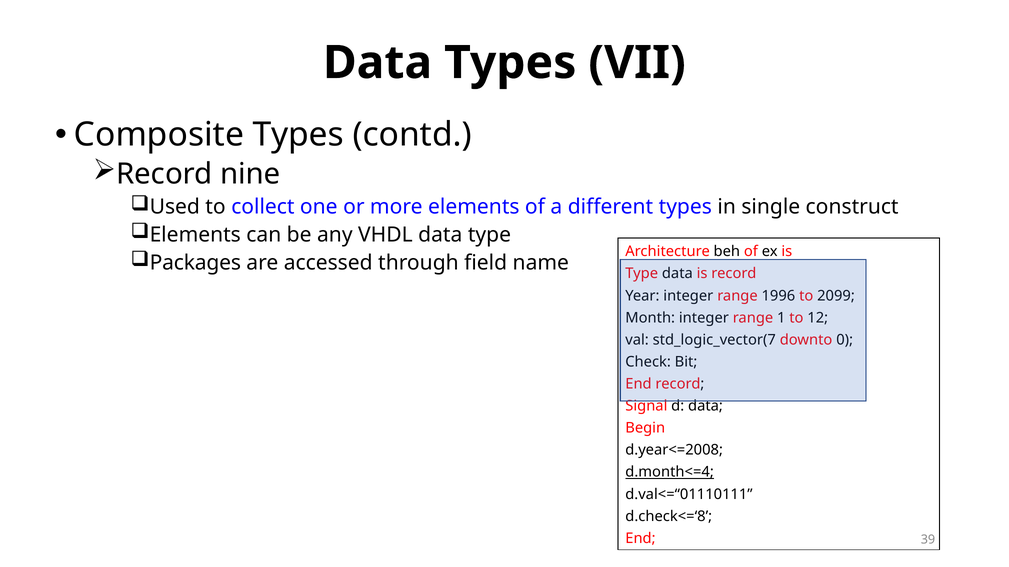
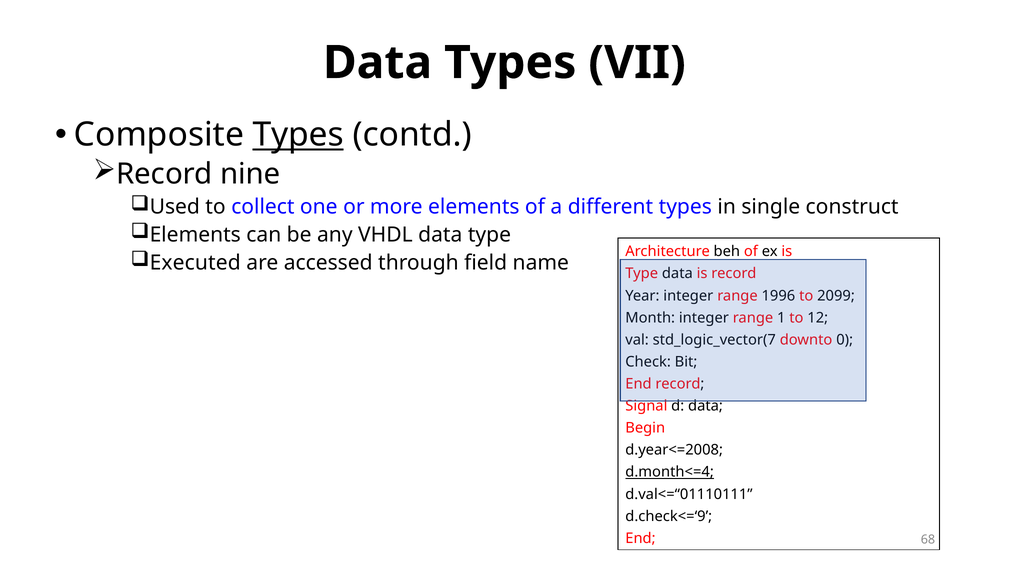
Types at (298, 135) underline: none -> present
Packages: Packages -> Executed
d.check<=‘8: d.check<=‘8 -> d.check<=‘9
39: 39 -> 68
